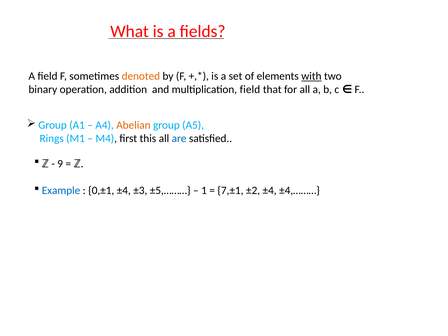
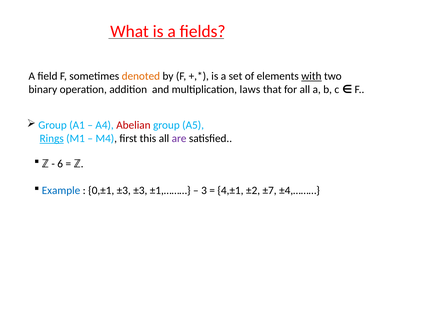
multiplication field: field -> laws
Abelian colour: orange -> red
Rings underline: none -> present
are colour: blue -> purple
9: 9 -> 6
0,±1 ±4: ±4 -> ±3
±5,………: ±5,……… -> ±1,………
1: 1 -> 3
7,±1: 7,±1 -> 4,±1
±2 ±4: ±4 -> ±7
